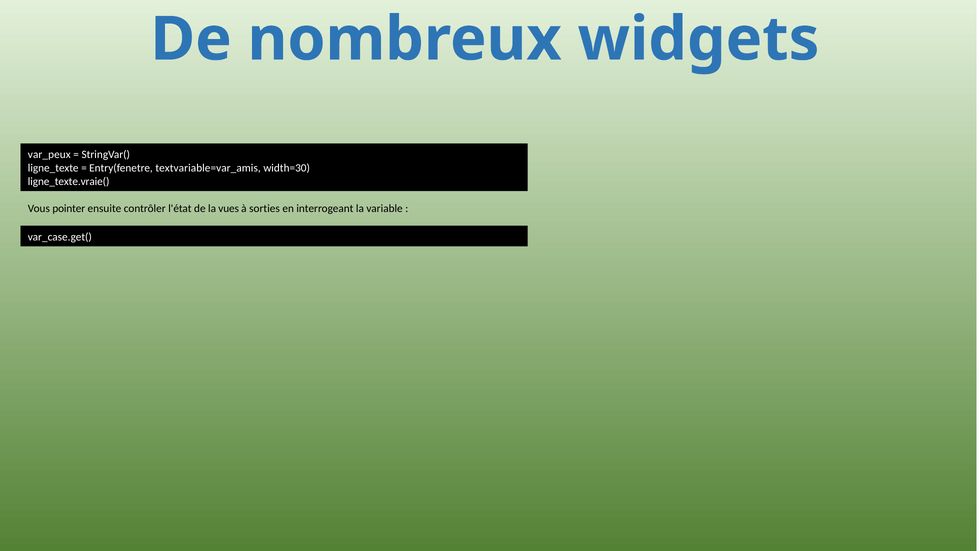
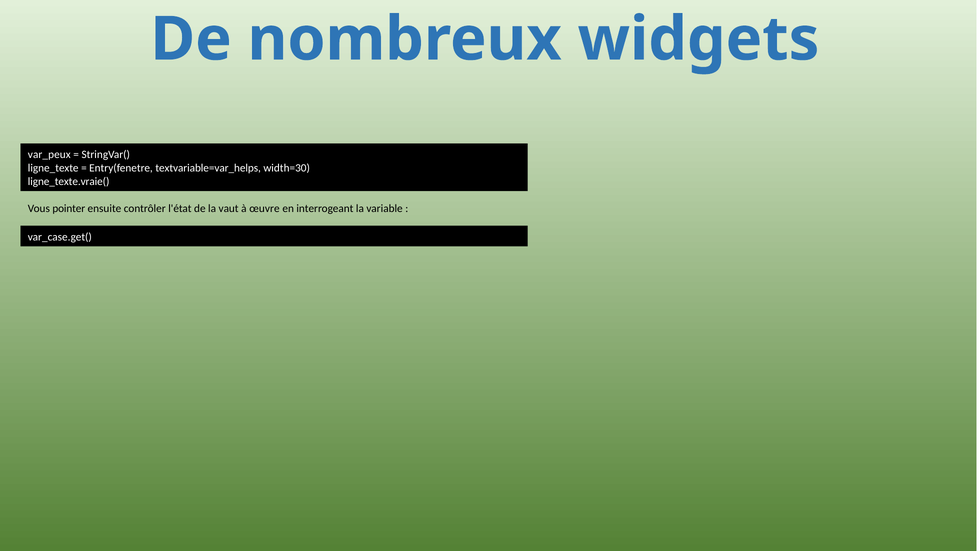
textvariable=var_amis: textvariable=var_amis -> textvariable=var_helps
vues: vues -> vaut
sorties: sorties -> œuvre
